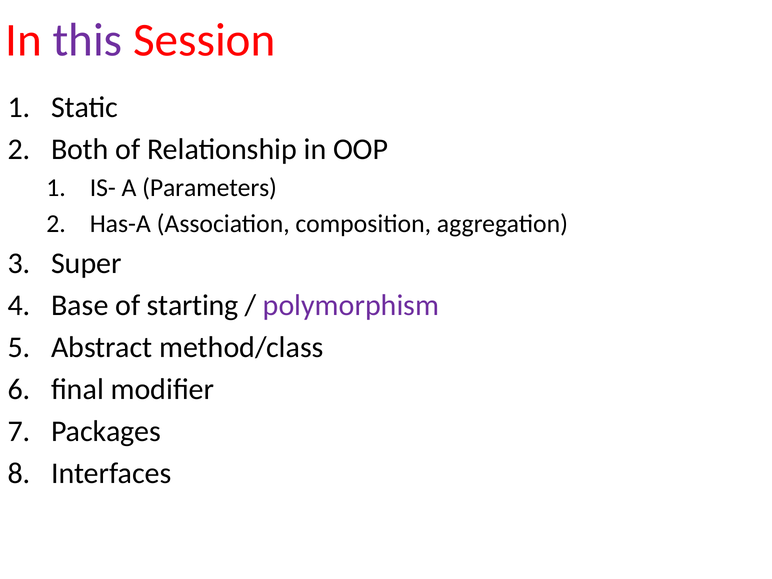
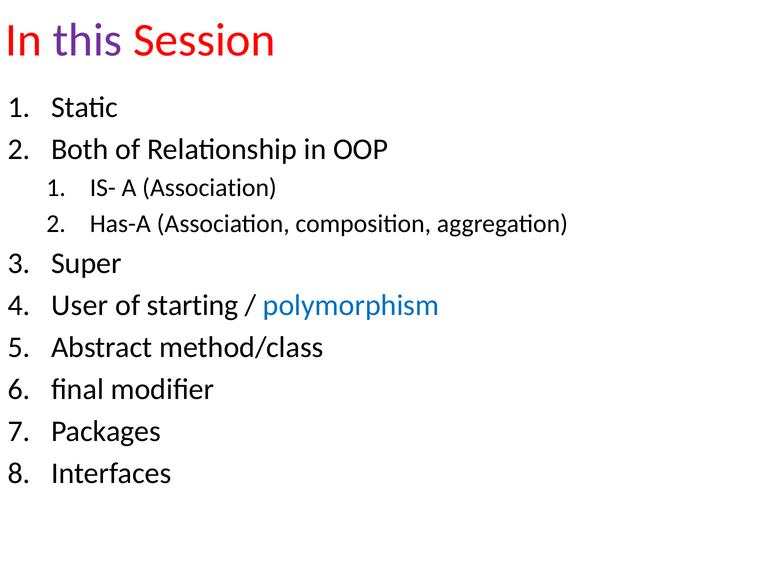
A Parameters: Parameters -> Association
Base: Base -> User
polymorphism colour: purple -> blue
